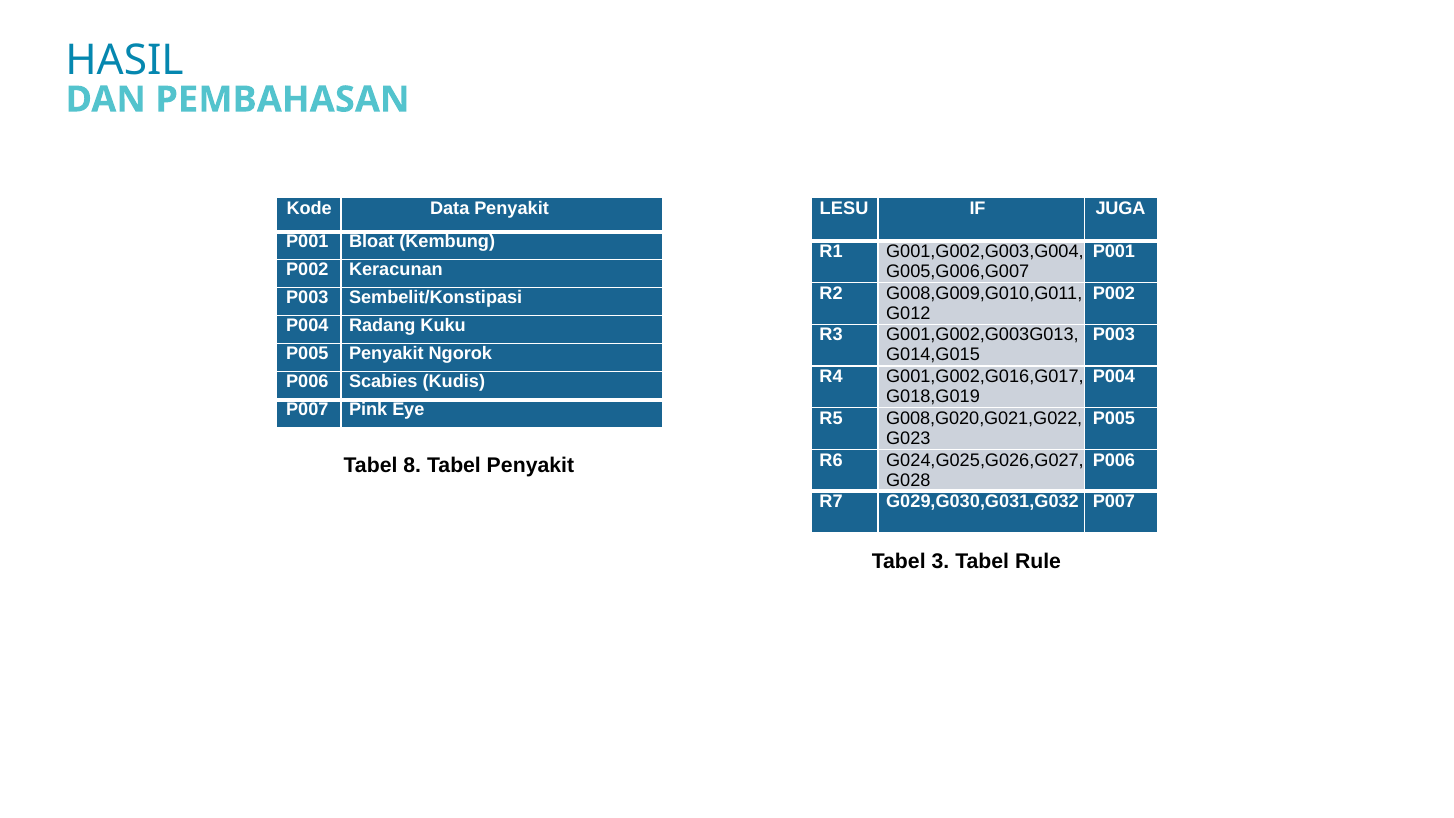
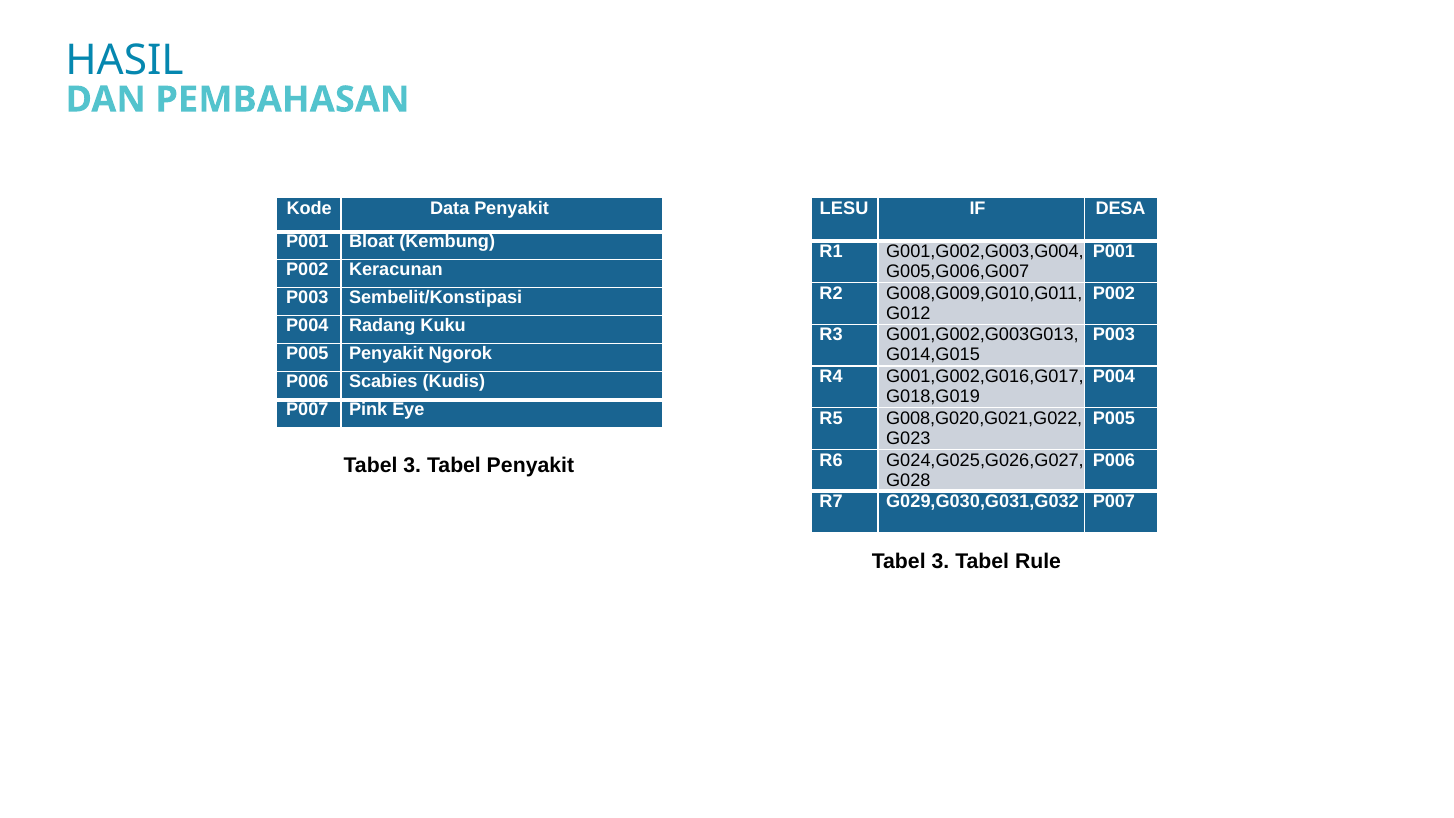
JUGA: JUGA -> DESA
8 at (412, 465): 8 -> 3
